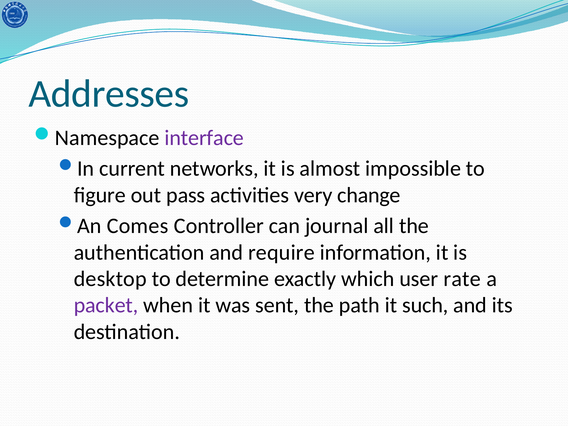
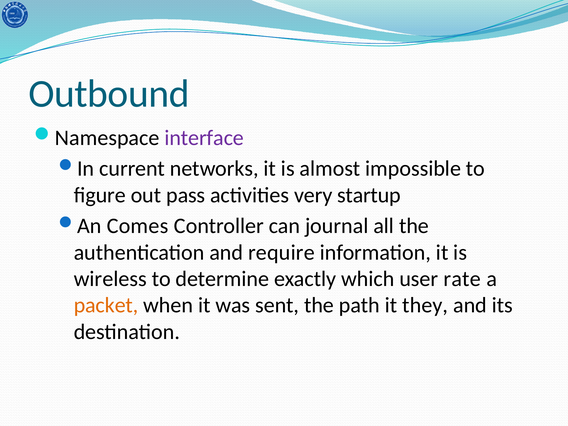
Addresses: Addresses -> Outbound
change: change -> startup
desktop: desktop -> wireless
packet colour: purple -> orange
such: such -> they
